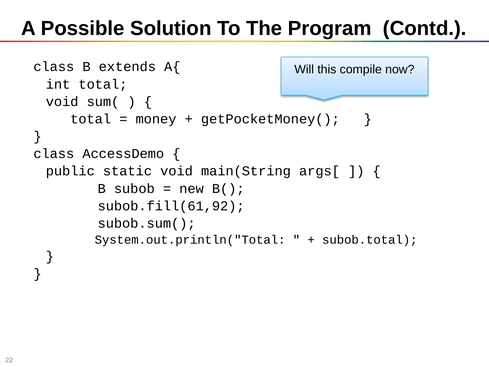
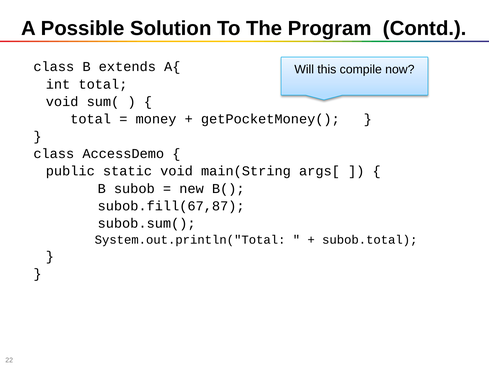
subob.fill(61,92: subob.fill(61,92 -> subob.fill(67,87
